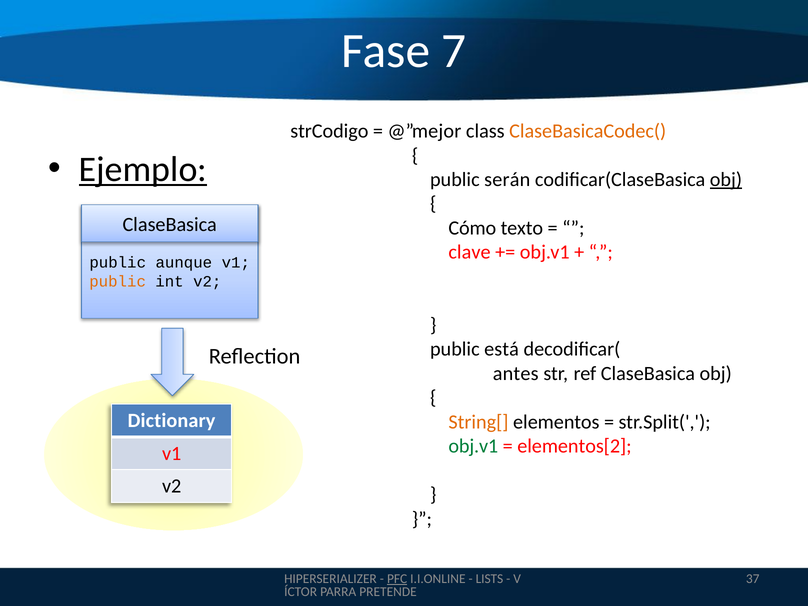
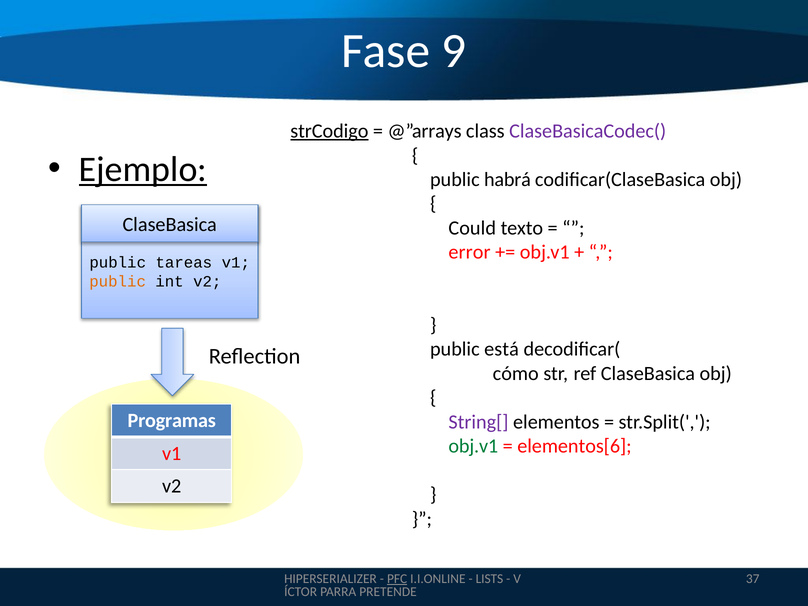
7: 7 -> 9
strCodigo underline: none -> present
mejor: mejor -> arrays
ClaseBasicaCodec( colour: orange -> purple
serán: serán -> habrá
obj at (726, 180) underline: present -> none
Cómo: Cómo -> Could
clave: clave -> error
aunque: aunque -> tareas
antes: antes -> cómo
Dictionary: Dictionary -> Programas
String[ colour: orange -> purple
elementos[2: elementos[2 -> elementos[6
